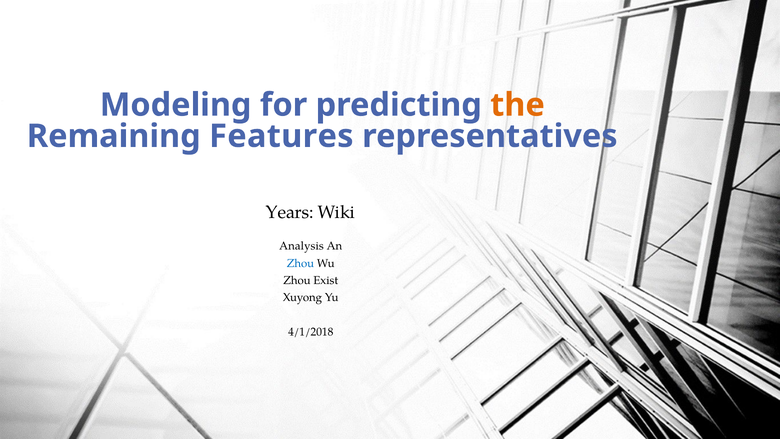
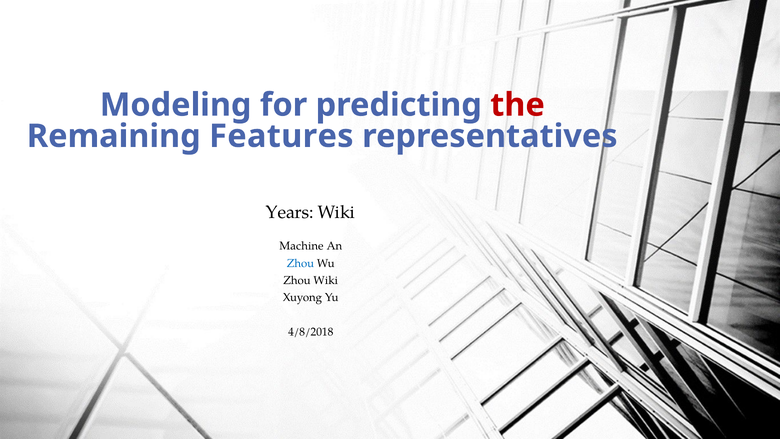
the colour: orange -> red
Analysis: Analysis -> Machine
Zhou Exist: Exist -> Wiki
4/1/2018: 4/1/2018 -> 4/8/2018
